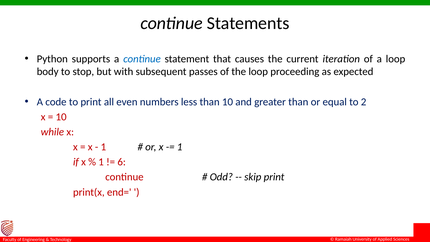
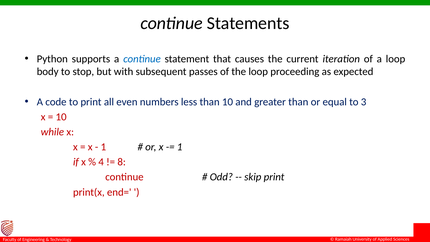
2: 2 -> 3
1 at (101, 162): 1 -> 4
6: 6 -> 8
